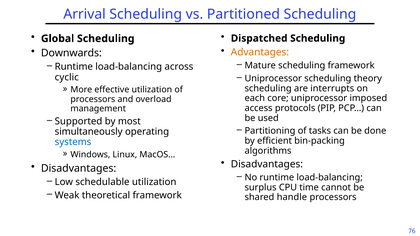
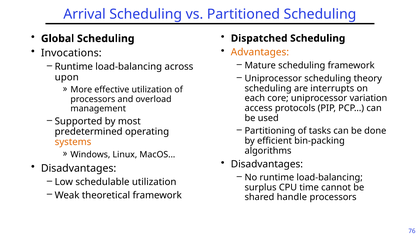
Downwards: Downwards -> Invocations
cyclic: cyclic -> upon
imposed: imposed -> variation
simultaneously: simultaneously -> predetermined
systems colour: blue -> orange
